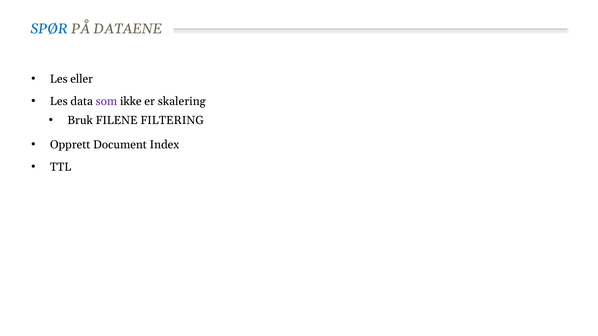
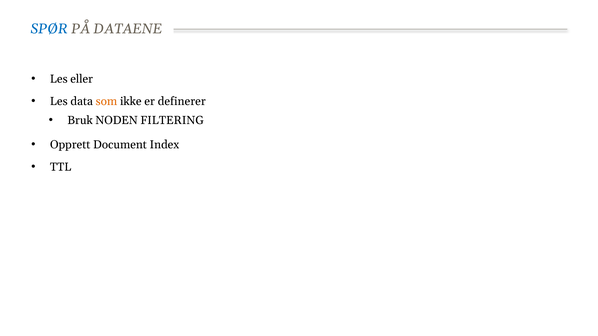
som colour: purple -> orange
skalering: skalering -> definerer
FILENE: FILENE -> NODEN
